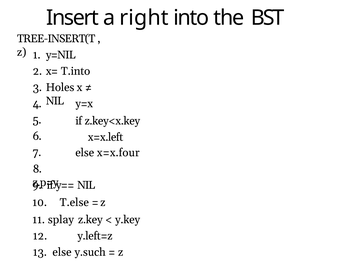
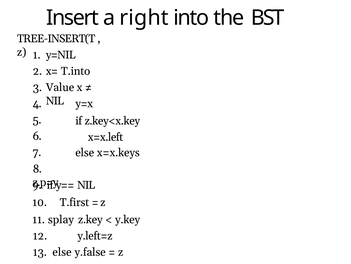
Holes: Holes -> Value
x=x.four: x=x.four -> x=x.keys
T.else: T.else -> T.first
y.such: y.such -> y.false
